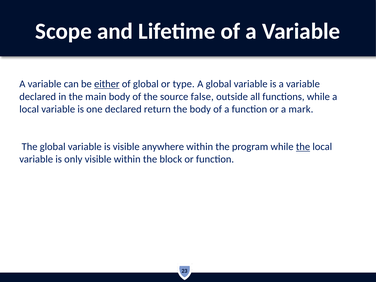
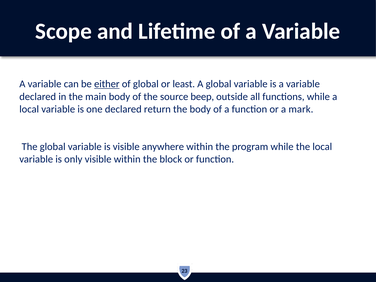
type: type -> least
false: false -> beep
the at (303, 147) underline: present -> none
